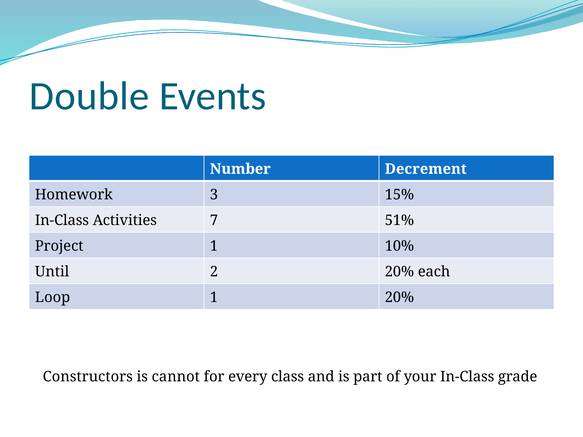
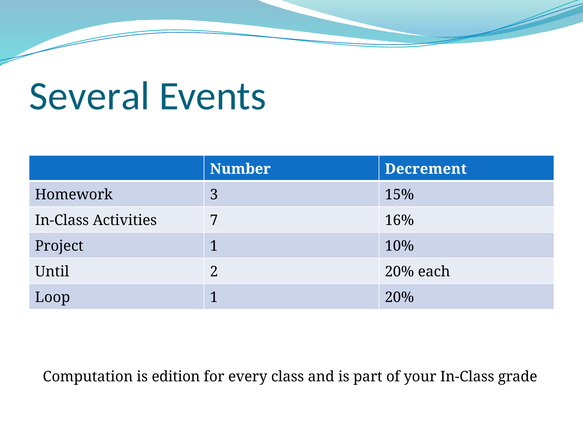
Double: Double -> Several
51%: 51% -> 16%
Constructors: Constructors -> Computation
cannot: cannot -> edition
